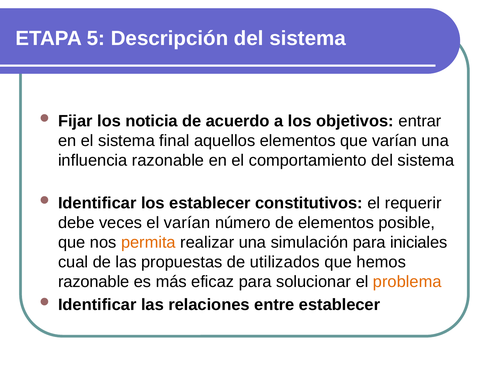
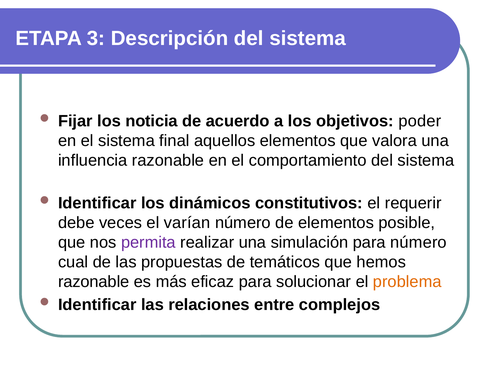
5: 5 -> 3
entrar: entrar -> poder
que varían: varían -> valora
los establecer: establecer -> dinámicos
permita colour: orange -> purple
para iniciales: iniciales -> número
utilizados: utilizados -> temáticos
entre establecer: establecer -> complejos
